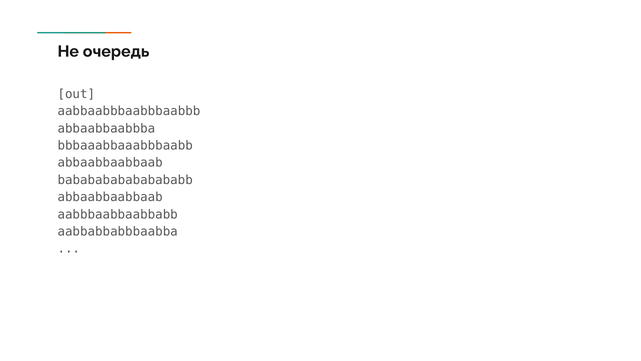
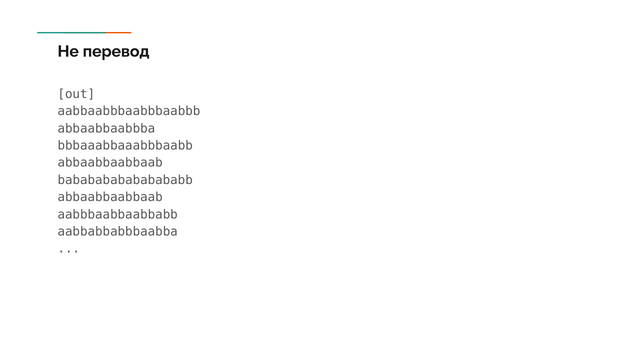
очередь: очередь -> перевод
